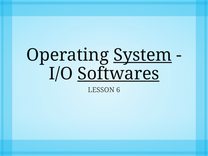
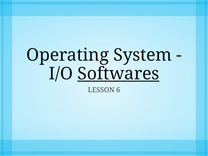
System underline: present -> none
